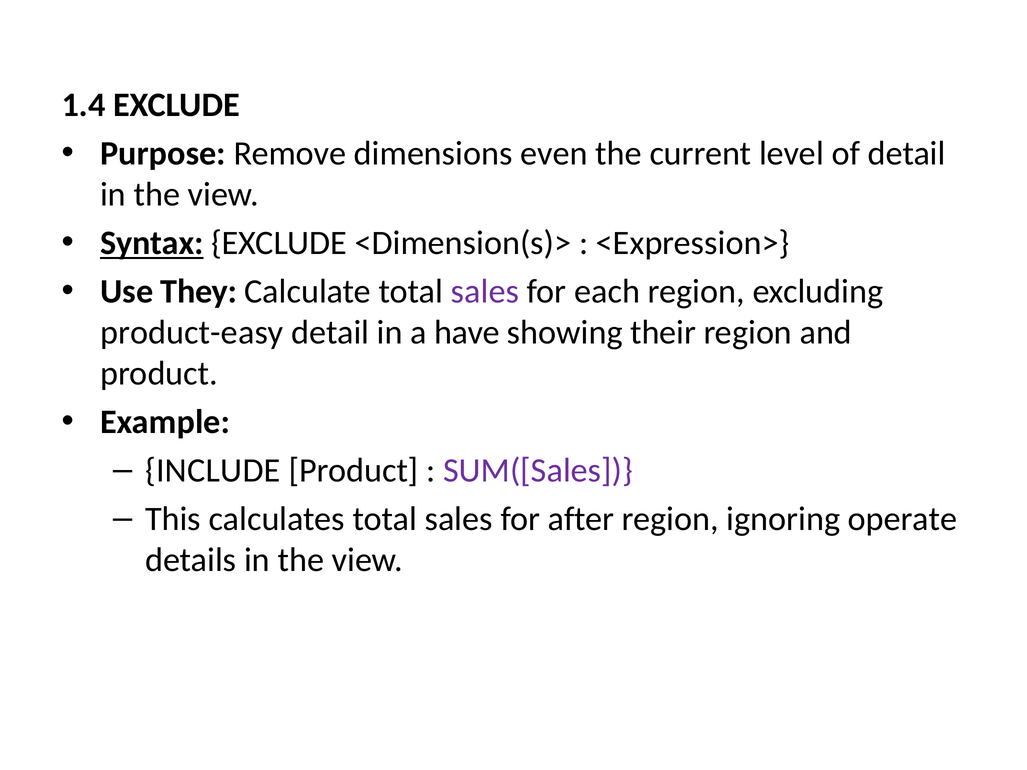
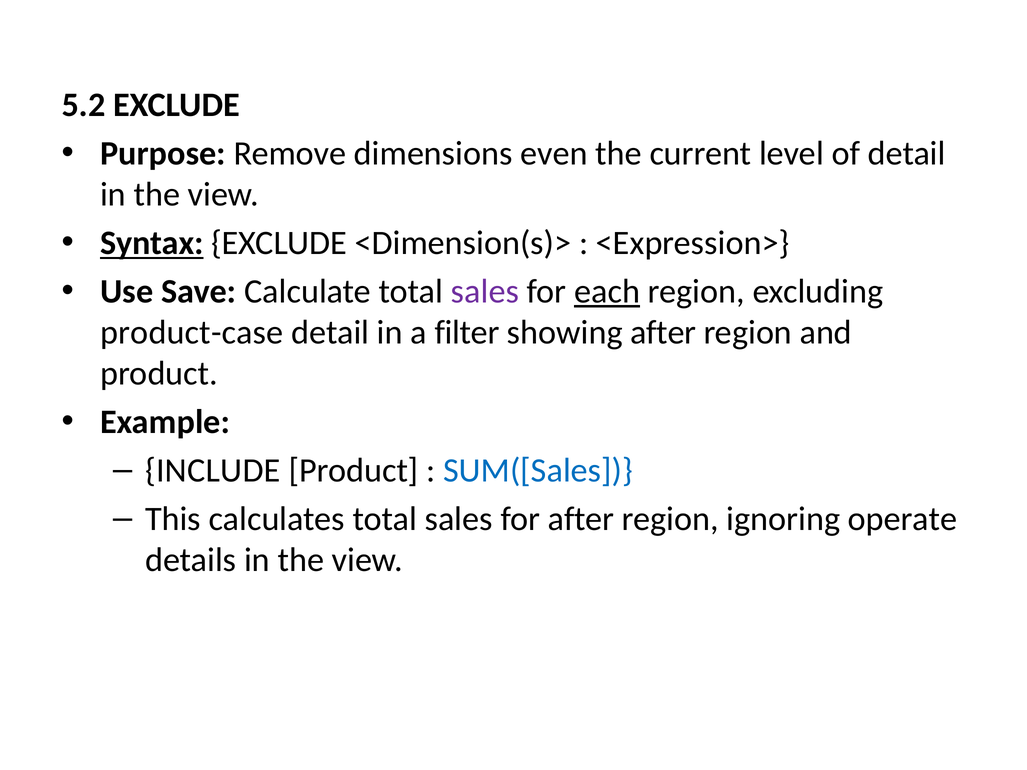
1.4: 1.4 -> 5.2
They: They -> Save
each underline: none -> present
product-easy: product-easy -> product-case
have: have -> filter
showing their: their -> after
SUM([Sales colour: purple -> blue
